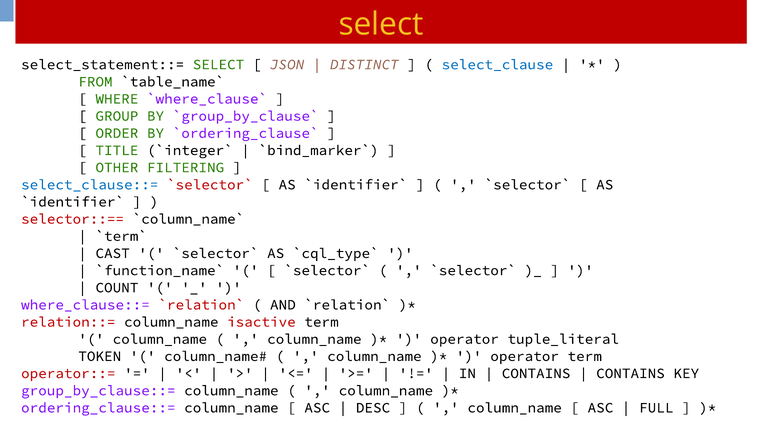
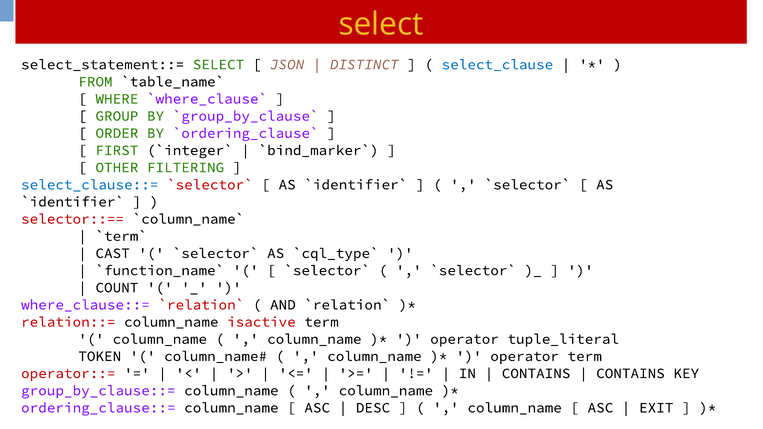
TITLE: TITLE -> FIRST
FULL: FULL -> EXIT
